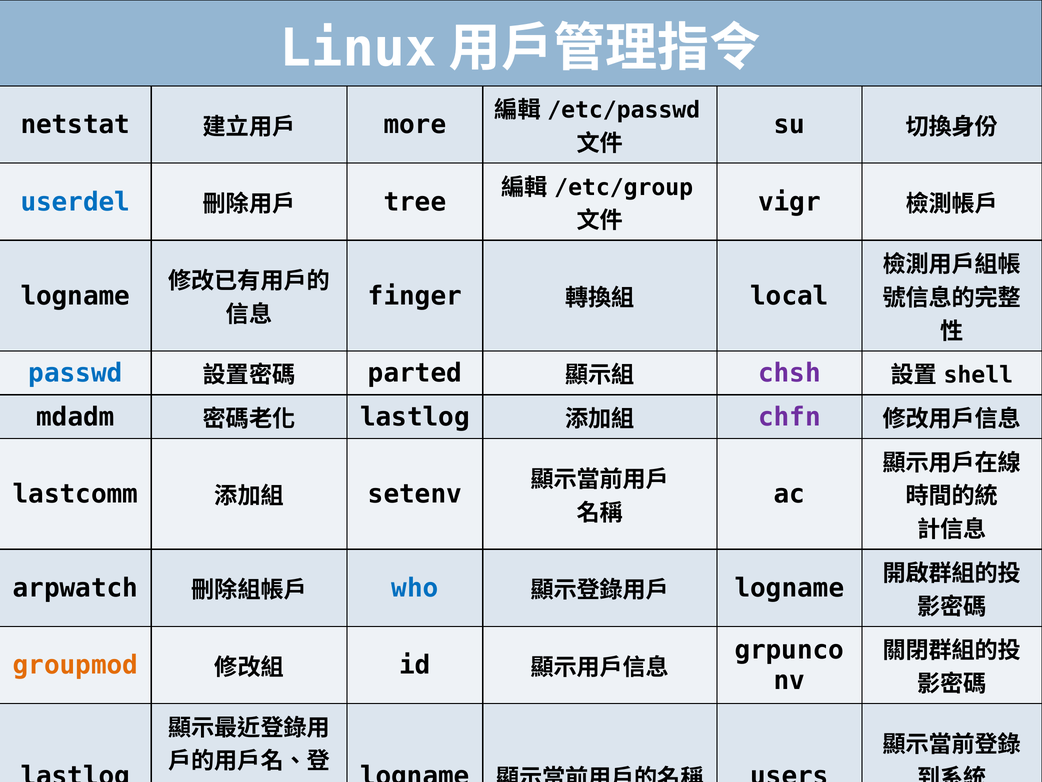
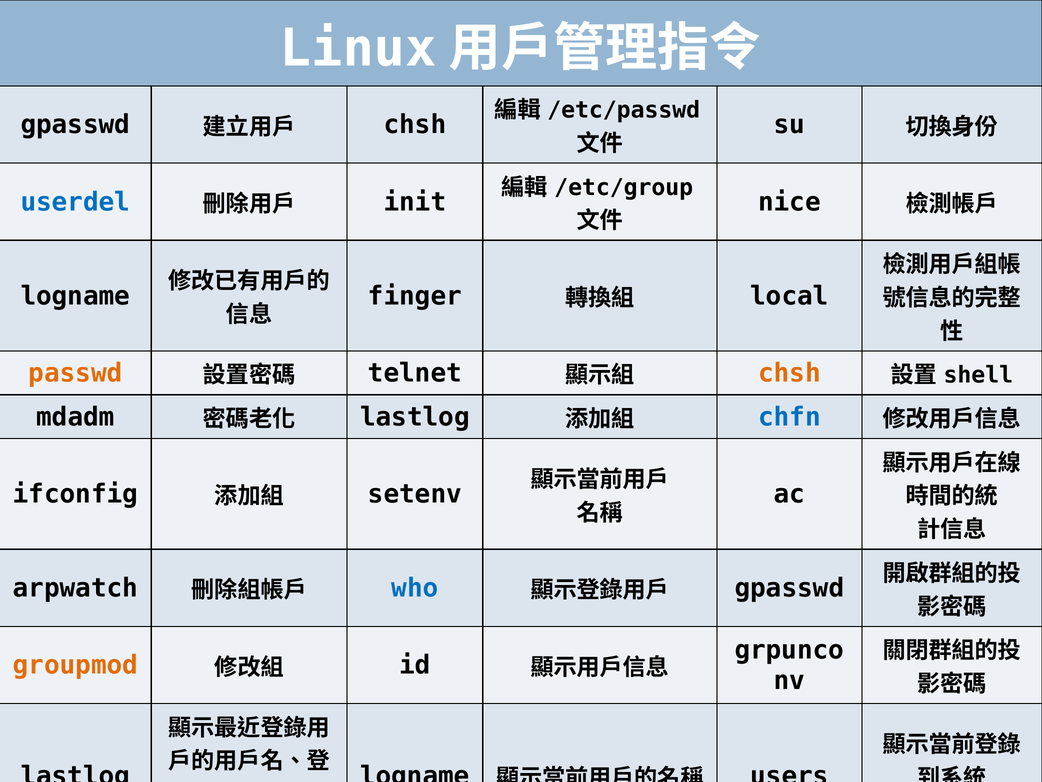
netstat at (75, 125): netstat -> gpasswd
more at (415, 125): more -> chsh
tree: tree -> init
vigr: vigr -> nice
passwd colour: blue -> orange
parted: parted -> telnet
chsh at (789, 373) colour: purple -> orange
chfn colour: purple -> blue
lastcomm: lastcomm -> ifconfig
logname at (789, 588): logname -> gpasswd
